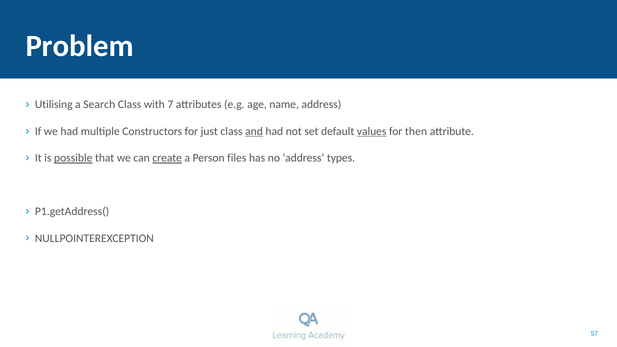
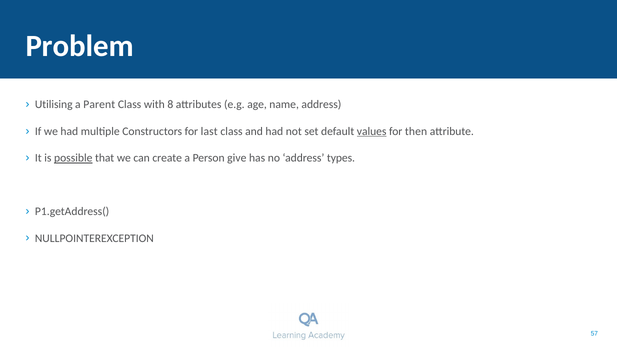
Search: Search -> Parent
7: 7 -> 8
just: just -> last
and underline: present -> none
create underline: present -> none
files: files -> give
